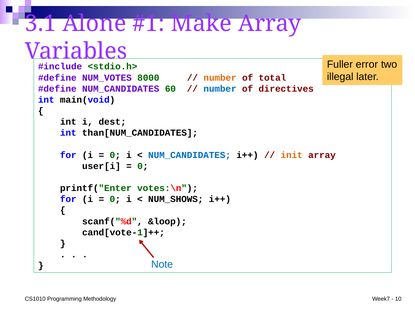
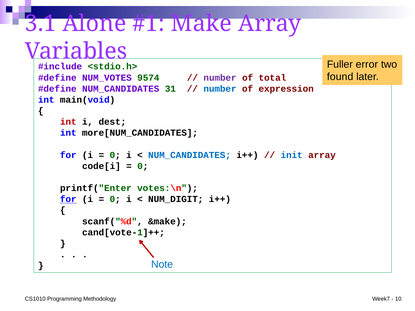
illegal: illegal -> found
8000: 8000 -> 9574
number at (220, 78) colour: orange -> purple
60: 60 -> 31
directives: directives -> expression
int at (68, 122) colour: black -> red
than[NUM_CANDIDATES: than[NUM_CANDIDATES -> more[NUM_CANDIDATES
init colour: orange -> blue
user[i: user[i -> code[i
for at (68, 199) underline: none -> present
NUM_SHOWS: NUM_SHOWS -> NUM_DIGIT
&loop: &loop -> &make
